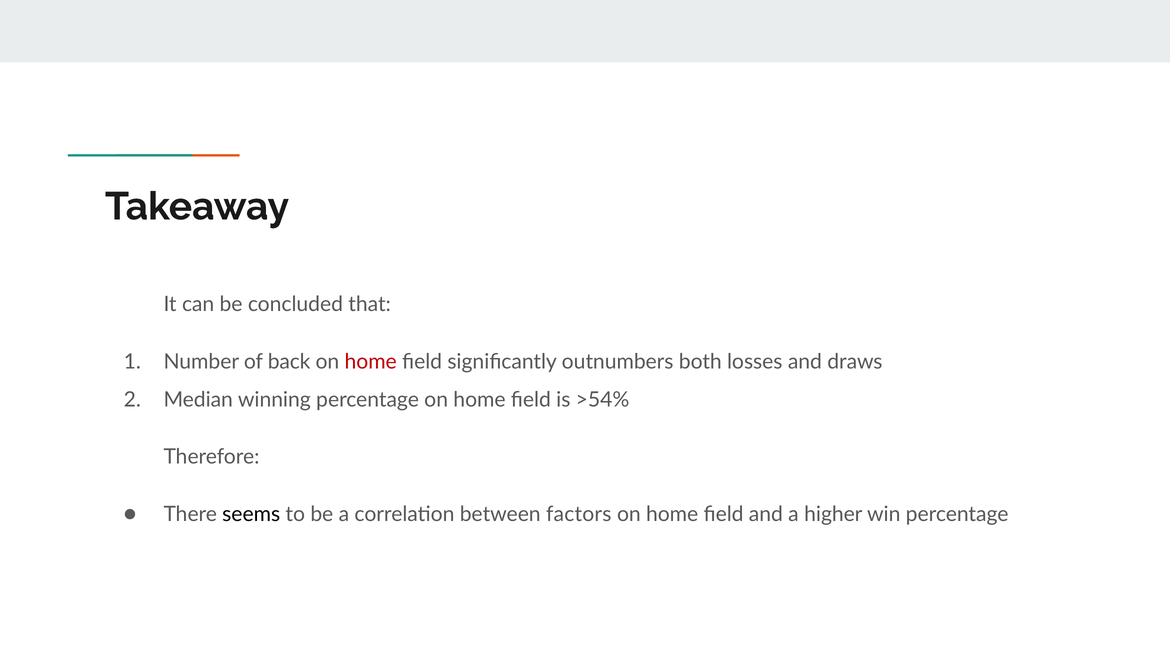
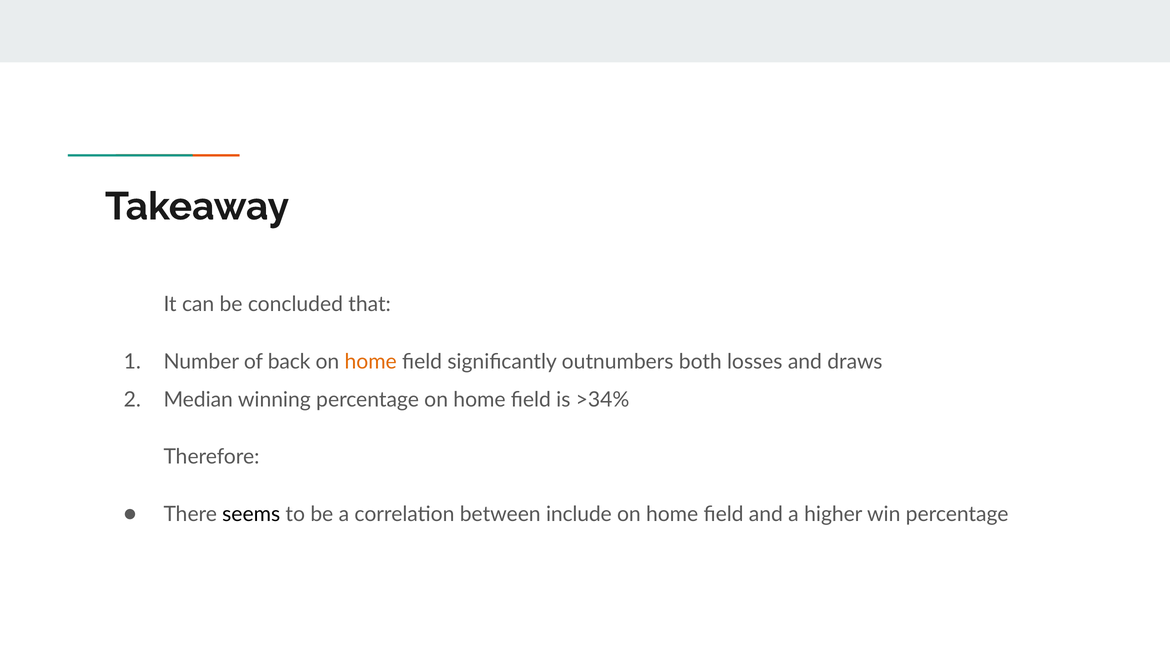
home at (371, 362) colour: red -> orange
>54%: >54% -> >34%
factors: factors -> include
